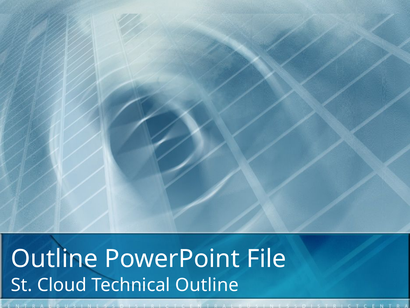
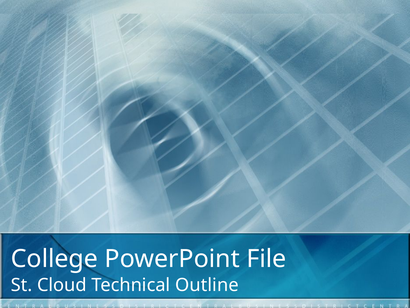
Outline at (54, 259): Outline -> College
